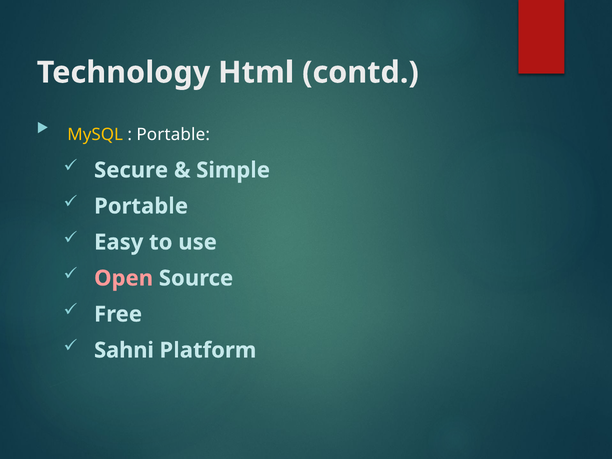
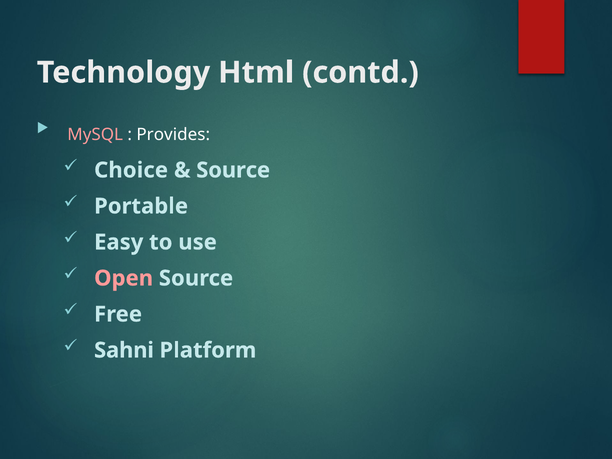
MySQL colour: yellow -> pink
Portable at (173, 135): Portable -> Provides
Secure: Secure -> Choice
Simple at (233, 170): Simple -> Source
